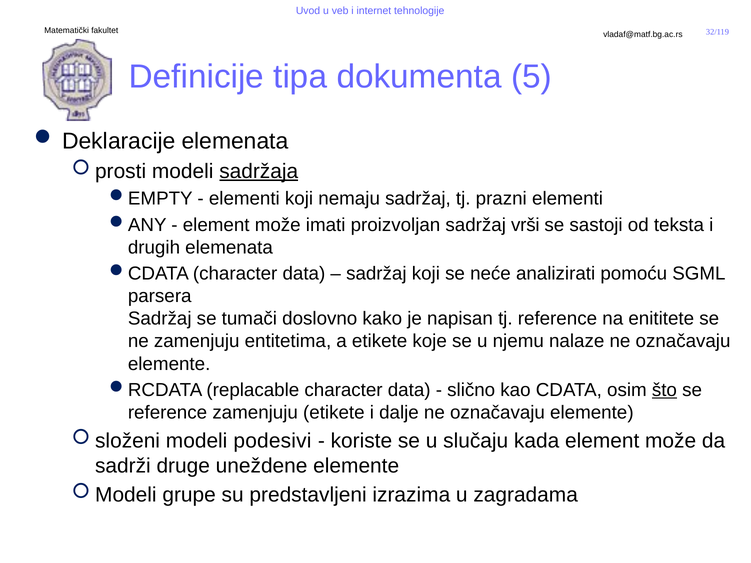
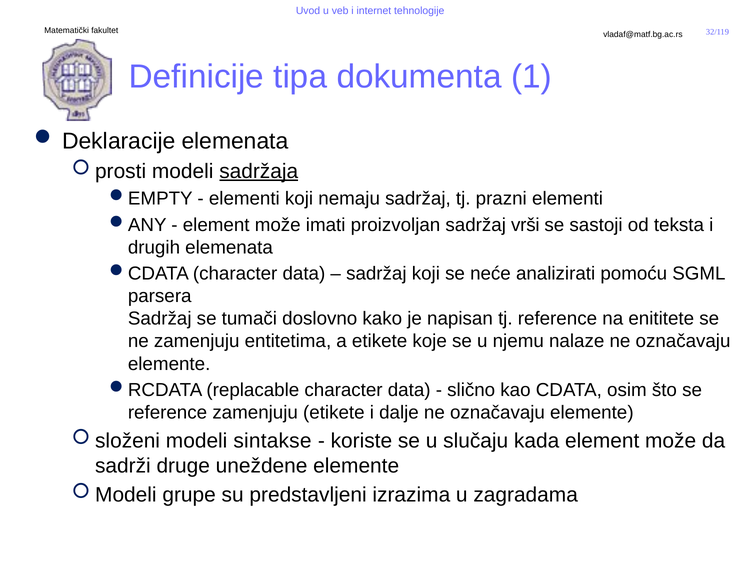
5: 5 -> 1
što underline: present -> none
podesivi: podesivi -> sintakse
